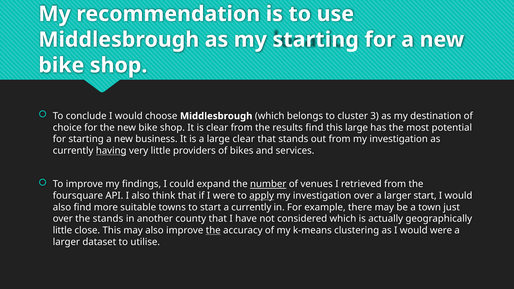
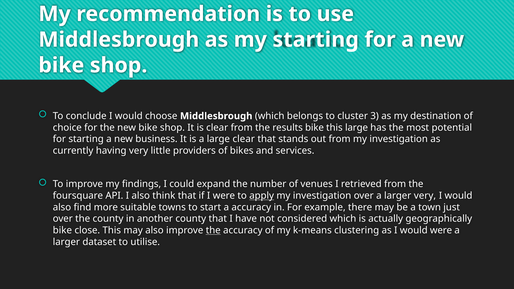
results find: find -> bike
having underline: present -> none
number underline: present -> none
larger start: start -> very
a currently: currently -> accuracy
the stands: stands -> county
little at (62, 230): little -> bike
